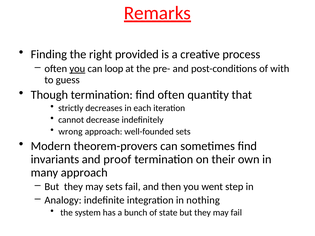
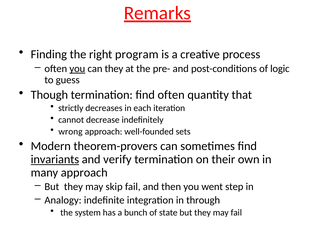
provided: provided -> program
can loop: loop -> they
with: with -> logic
invariants underline: none -> present
proof: proof -> verify
may sets: sets -> skip
nothing: nothing -> through
